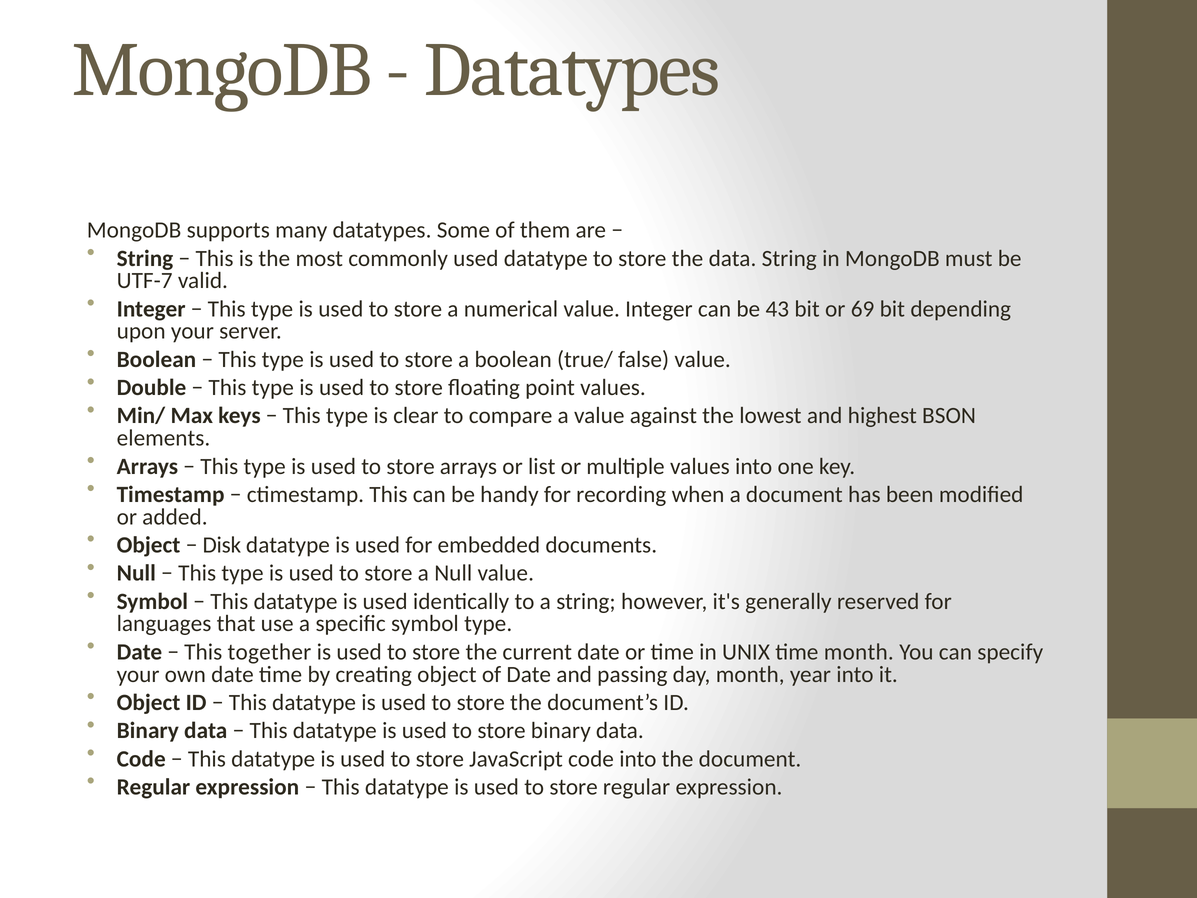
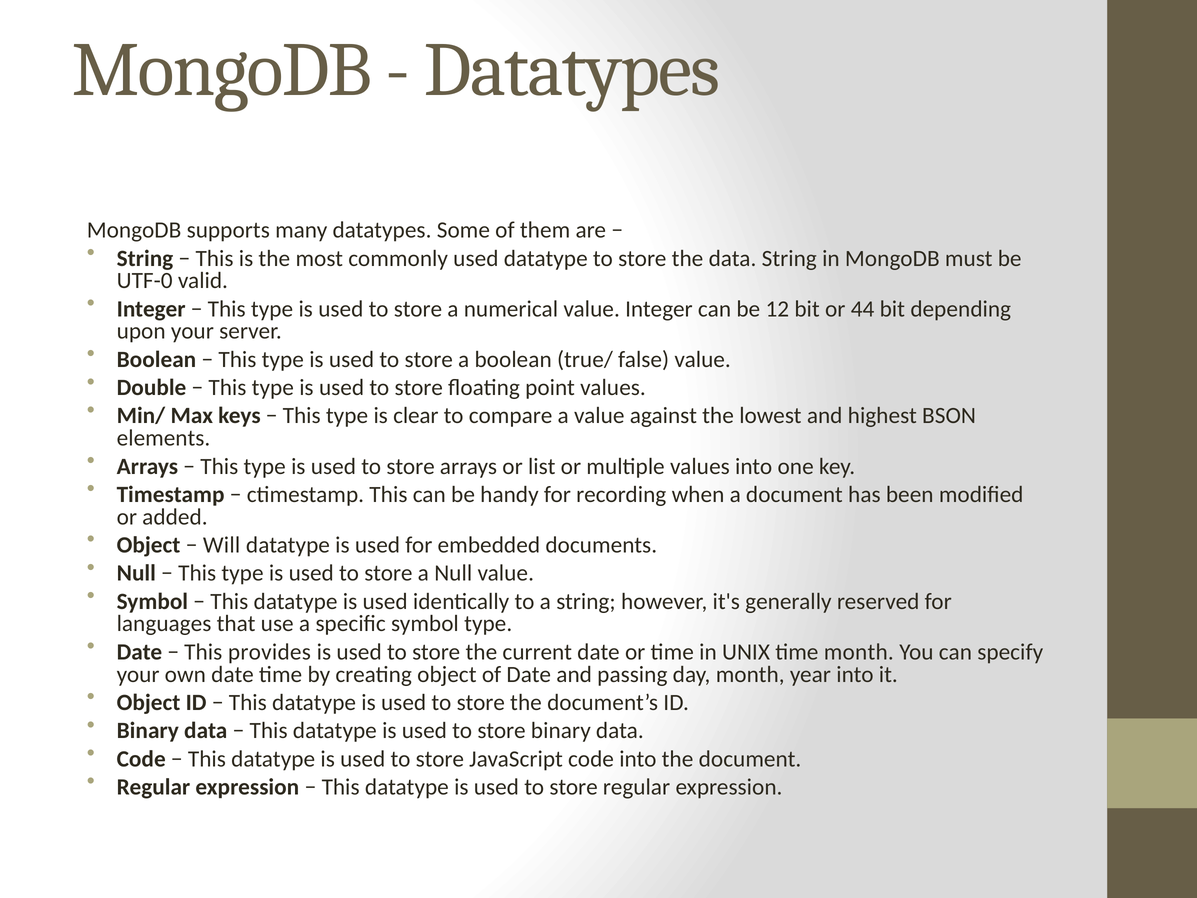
UTF-7: UTF-7 -> UTF-0
43: 43 -> 12
69: 69 -> 44
Disk: Disk -> Will
together: together -> provides
